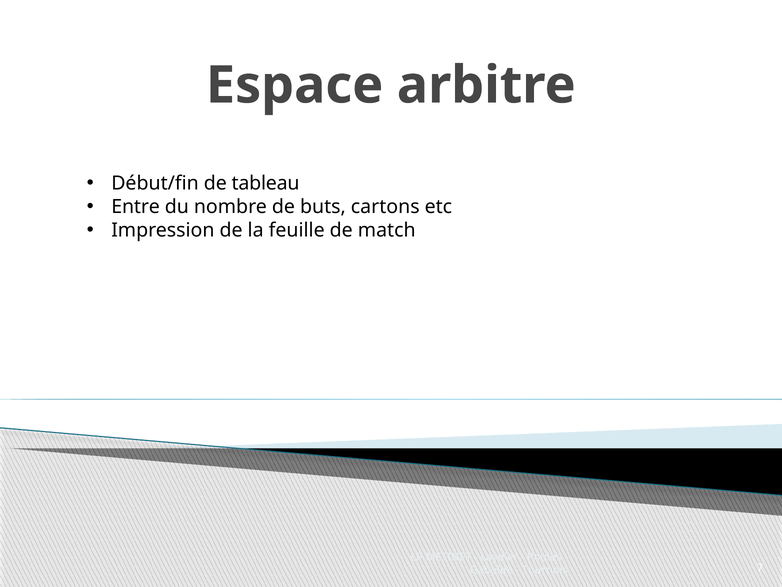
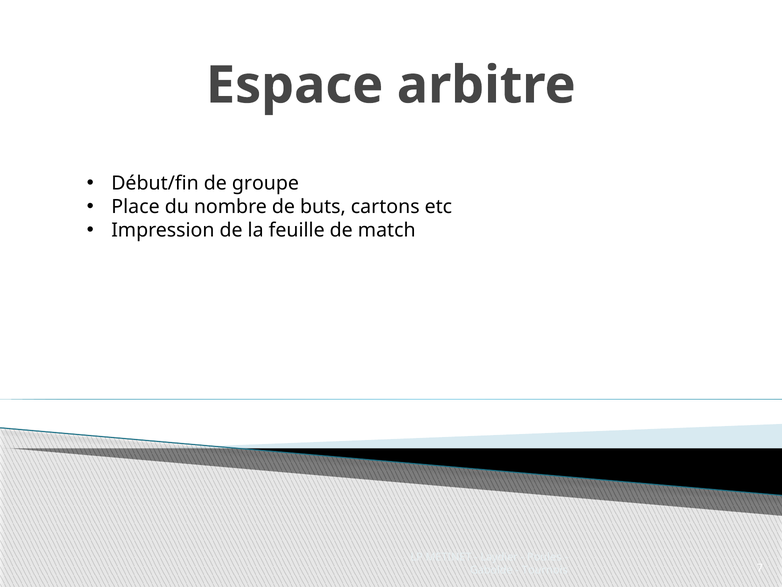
tableau: tableau -> groupe
Entre: Entre -> Place
